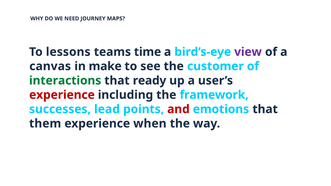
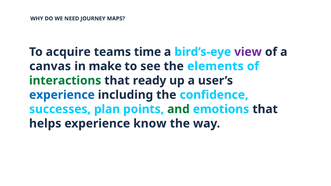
lessons: lessons -> acquire
customer: customer -> elements
experience at (62, 95) colour: red -> blue
framework: framework -> confidence
lead: lead -> plan
and colour: red -> green
them: them -> helps
when: when -> know
